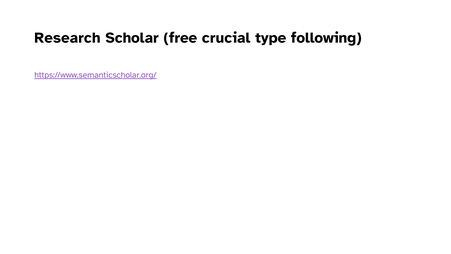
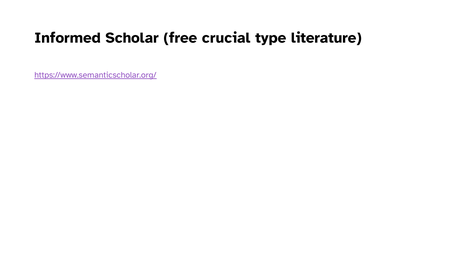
Research: Research -> Informed
following: following -> literature
